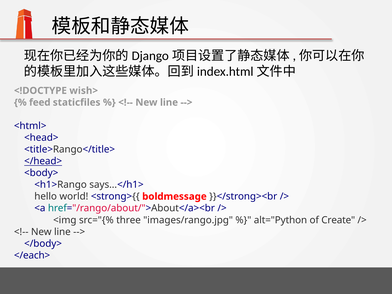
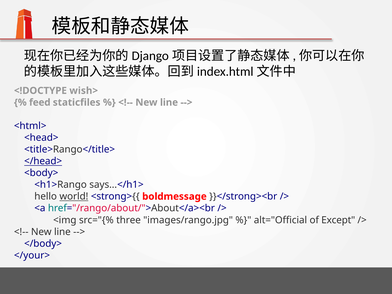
world underline: none -> present
alt="Python: alt="Python -> alt="Official
Create: Create -> Except
</each>: </each> -> </your>
